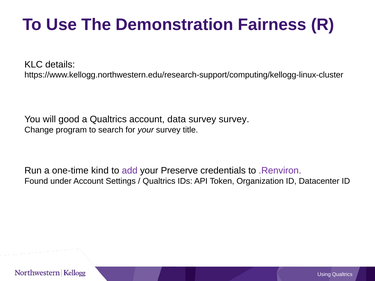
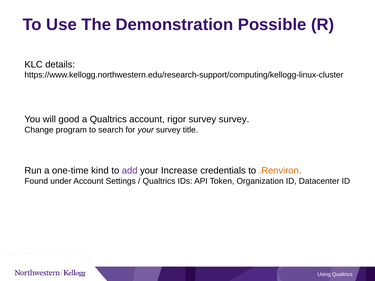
Fairness: Fairness -> Possible
data: data -> rigor
Preserve: Preserve -> Increase
.Renviron colour: purple -> orange
